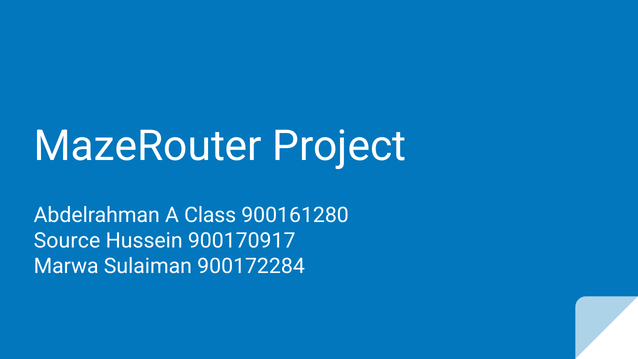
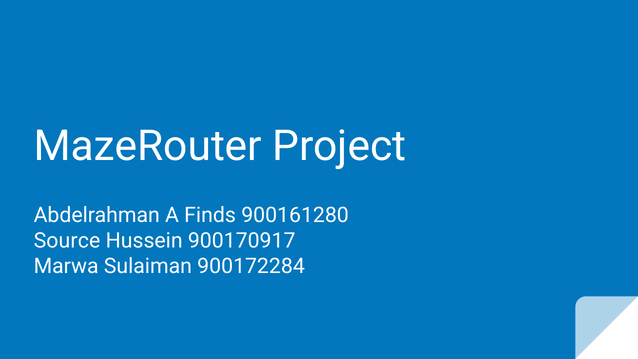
Class: Class -> Finds
